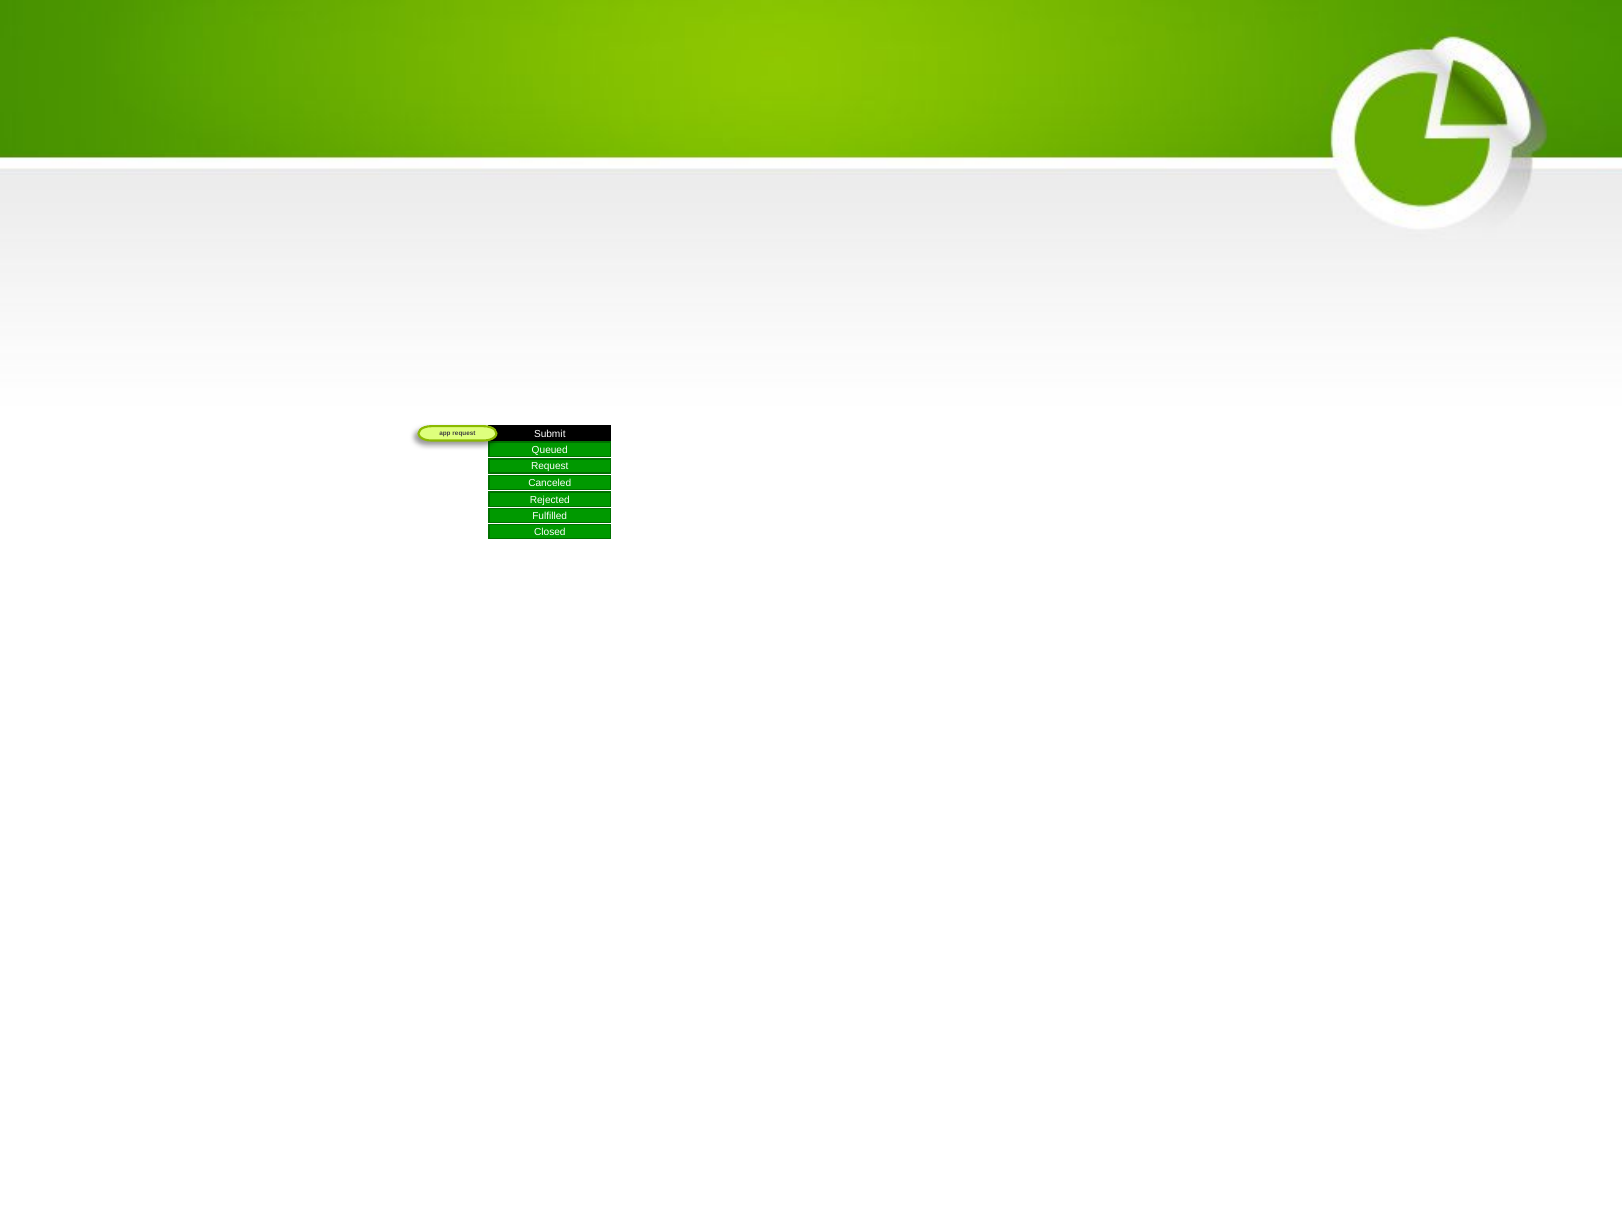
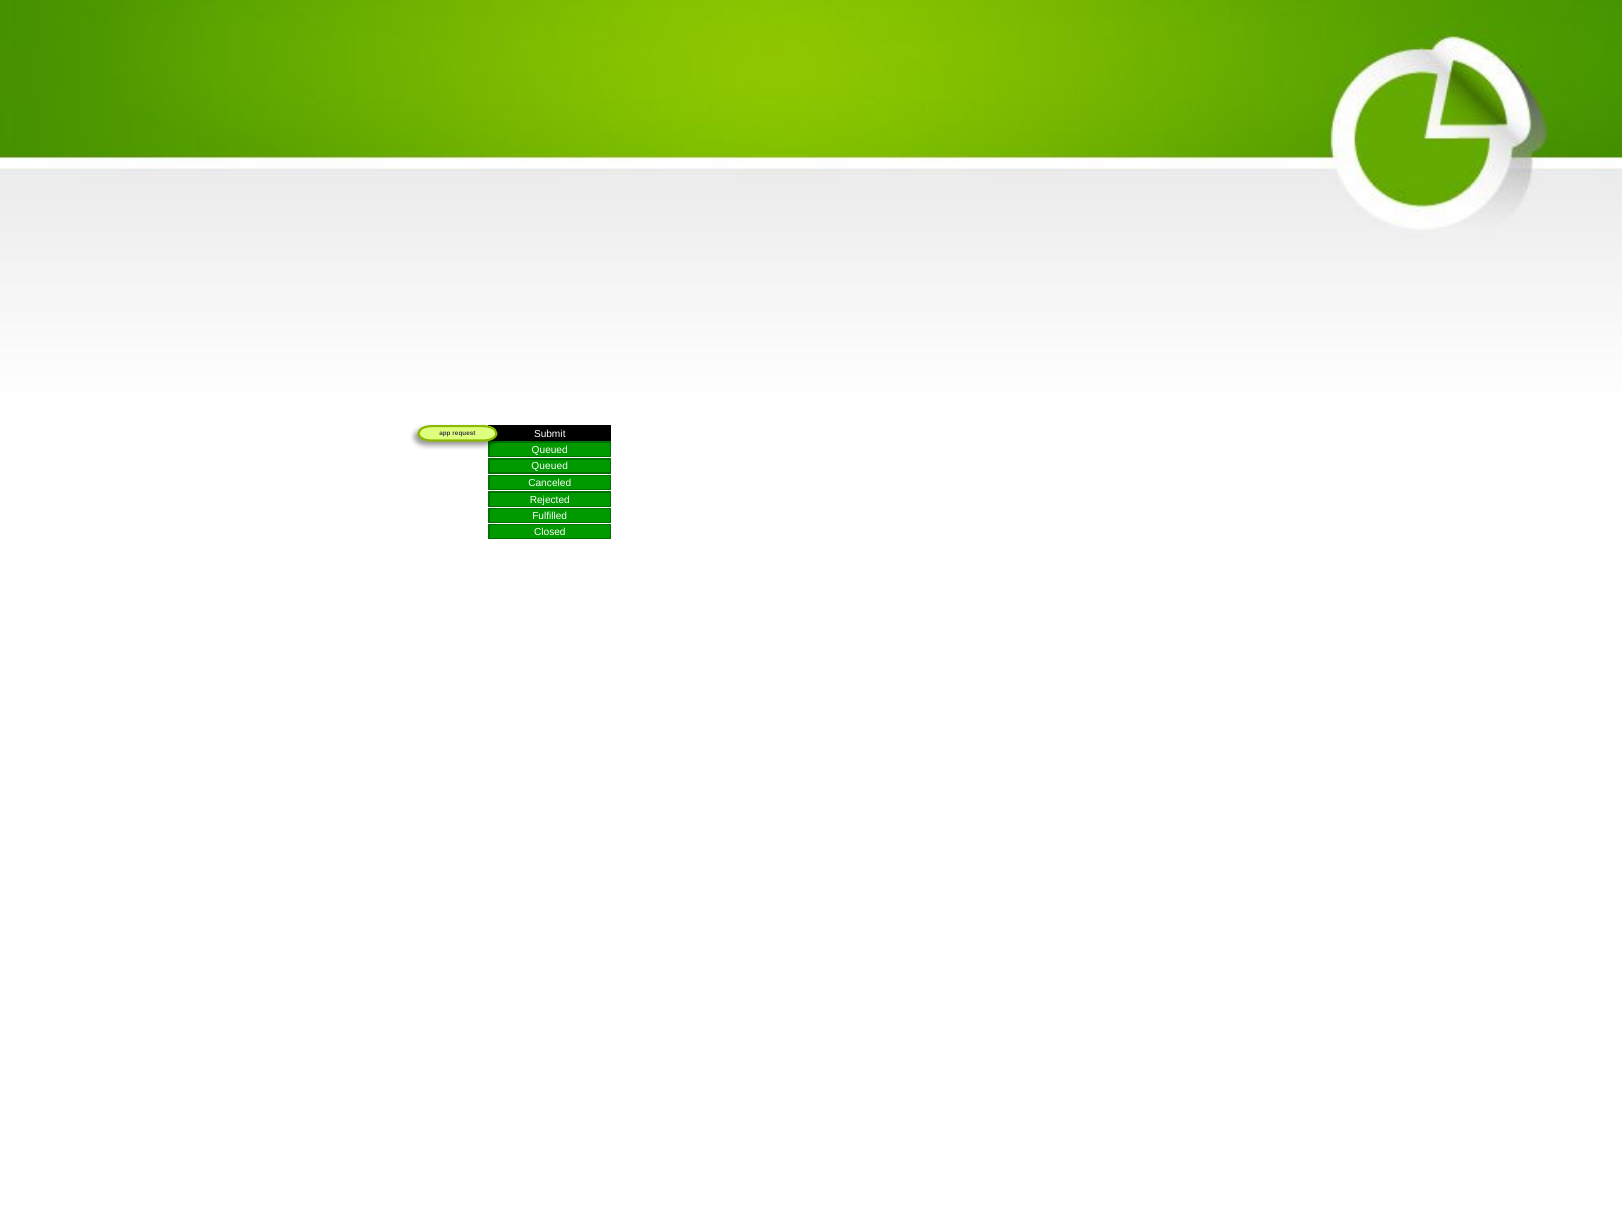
Request at (550, 466): Request -> Queued
